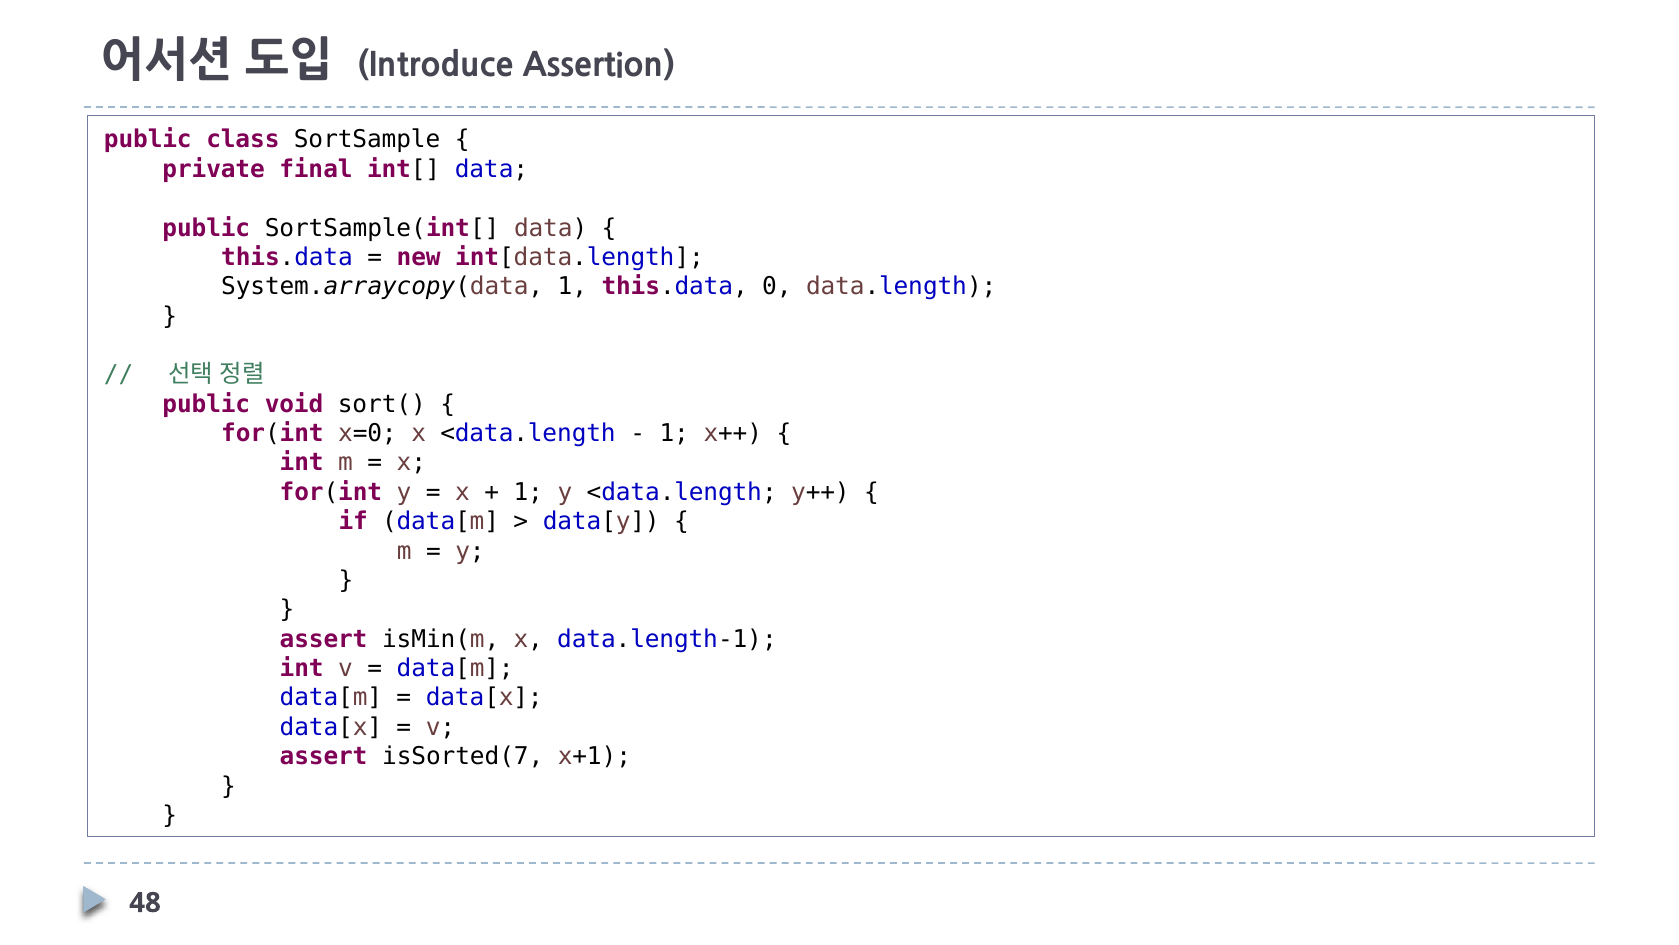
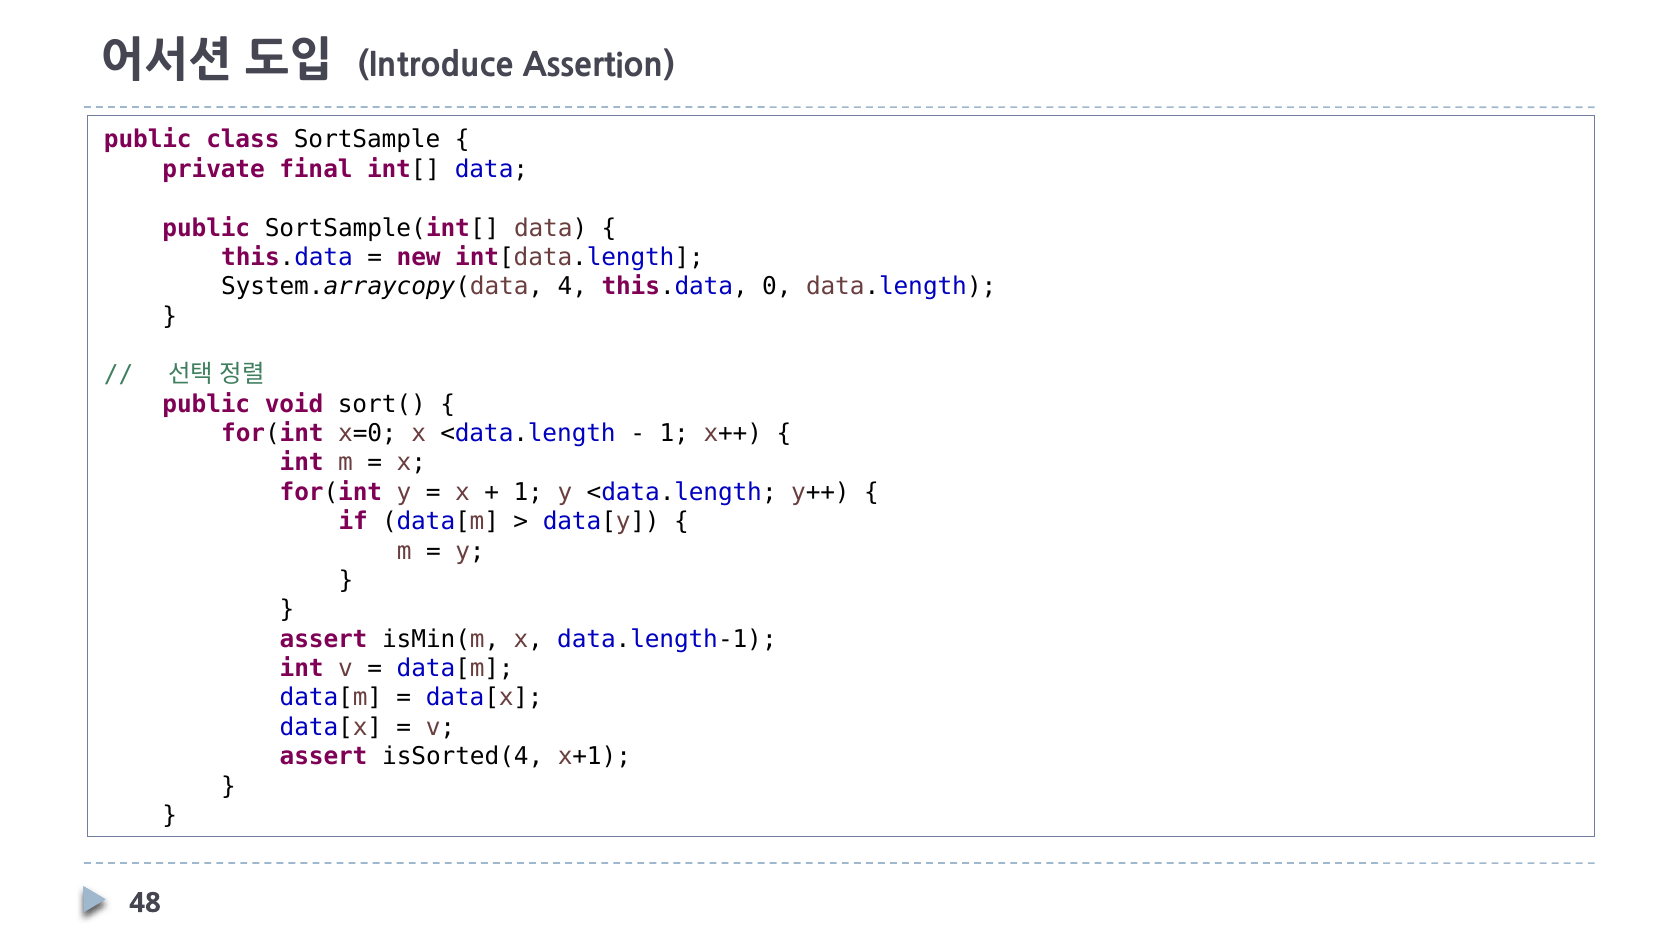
System.arraycopy(data 1: 1 -> 4
isSorted(7: isSorted(7 -> isSorted(4
